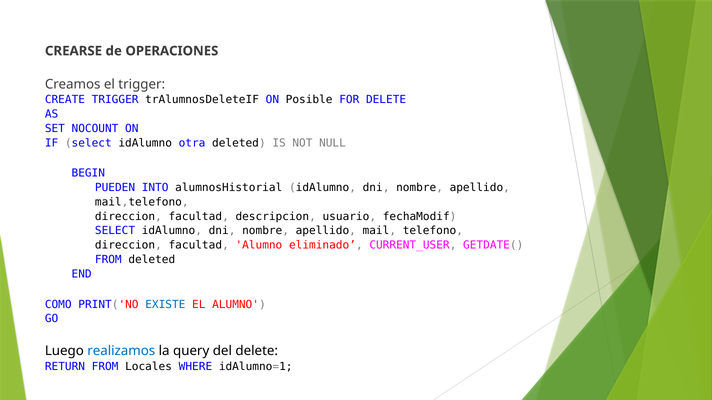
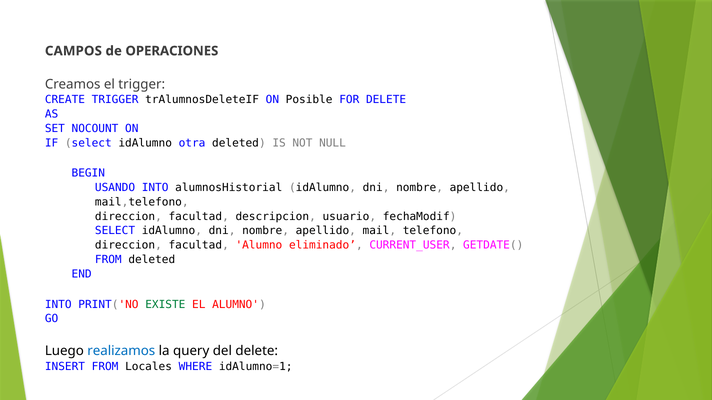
CREARSE: CREARSE -> CAMPOS
PUEDEN: PUEDEN -> USANDO
COMO at (58, 305): COMO -> INTO
EXISTE colour: blue -> green
RETURN: RETURN -> INSERT
